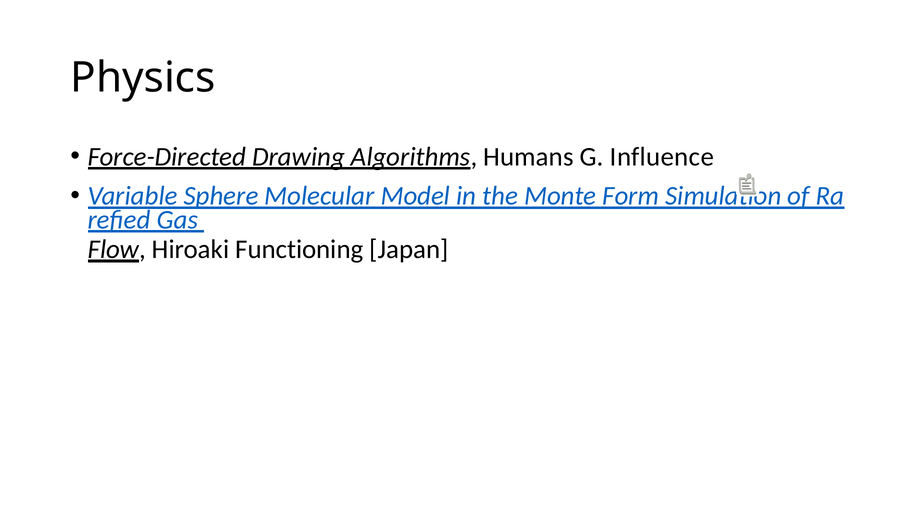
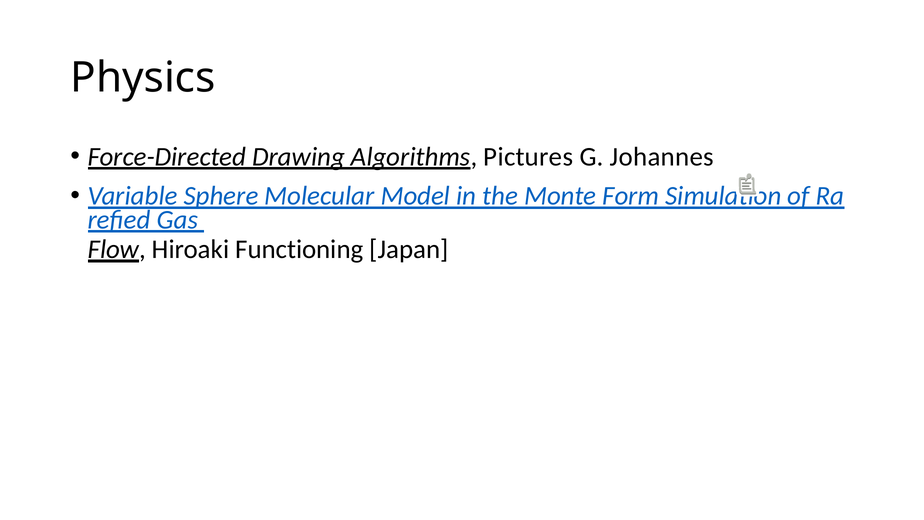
Humans: Humans -> Pictures
Influence: Influence -> Johannes
